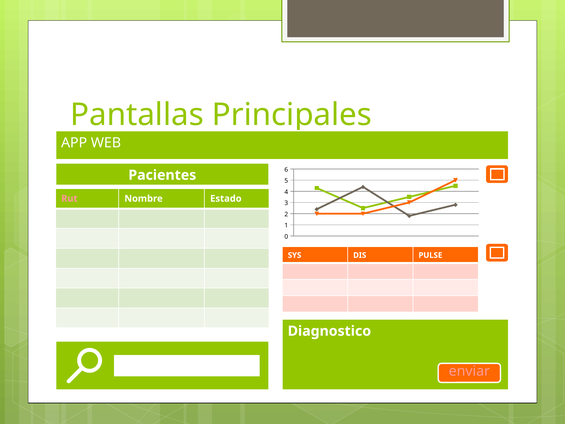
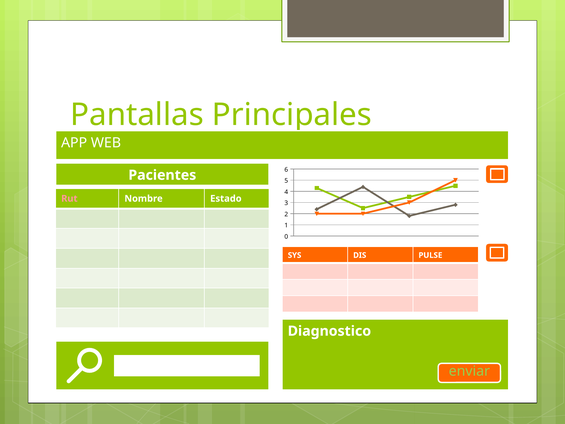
enviar colour: pink -> light green
